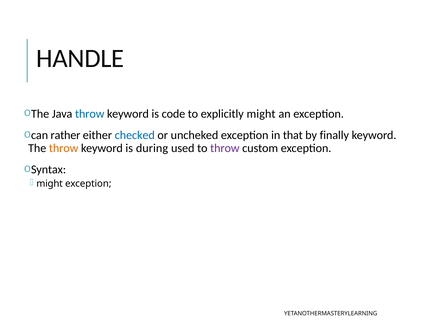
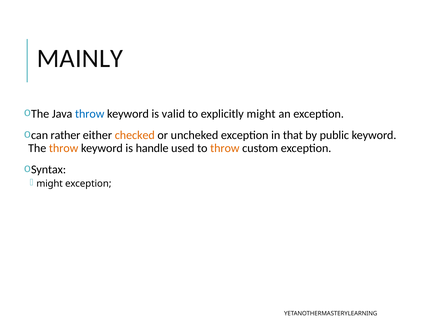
HANDLE: HANDLE -> MAINLY
code: code -> valid
checked colour: blue -> orange
finally: finally -> public
during: during -> handle
throw at (225, 148) colour: purple -> orange
